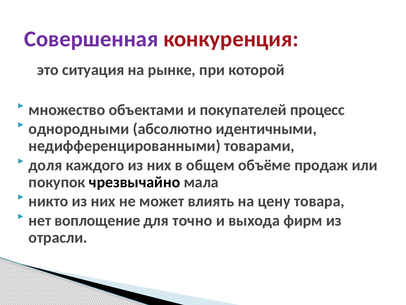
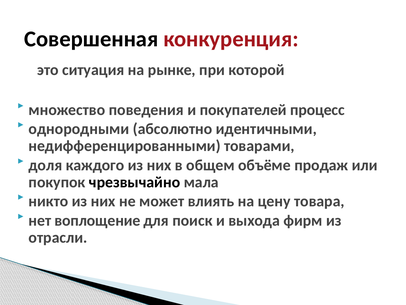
Совершенная colour: purple -> black
объектами: объектами -> поведения
точно: точно -> поиск
